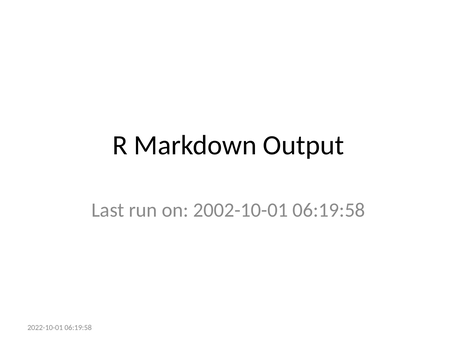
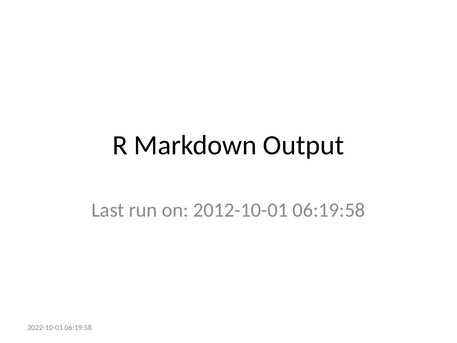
2002-10-01: 2002-10-01 -> 2012-10-01
